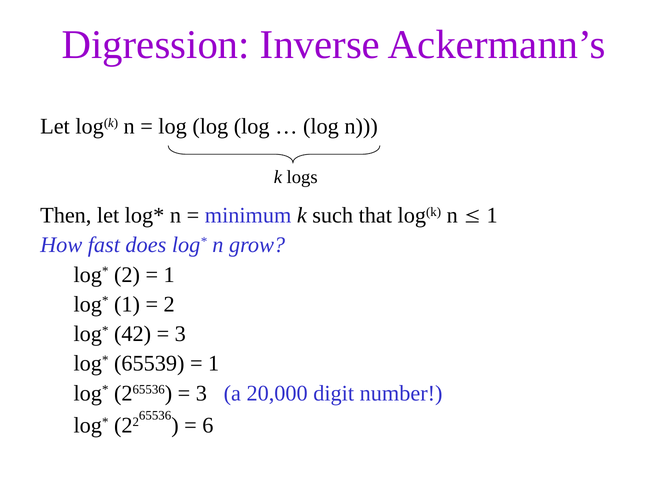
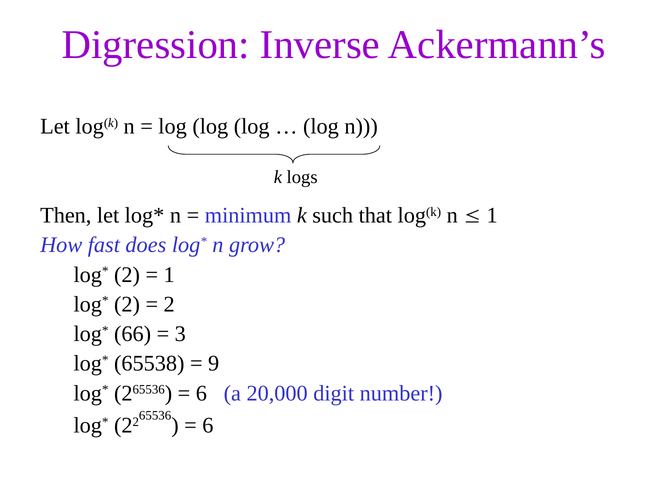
1 at (127, 304): 1 -> 2
42: 42 -> 66
65539: 65539 -> 65538
1 at (214, 364): 1 -> 9
3 at (201, 393): 3 -> 6
